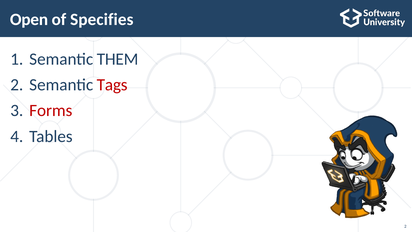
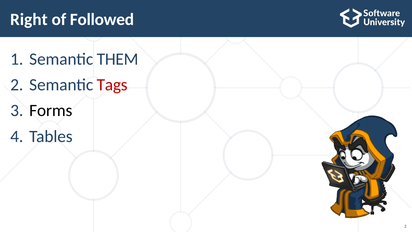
Open: Open -> Right
Specifies: Specifies -> Followed
Forms colour: red -> black
